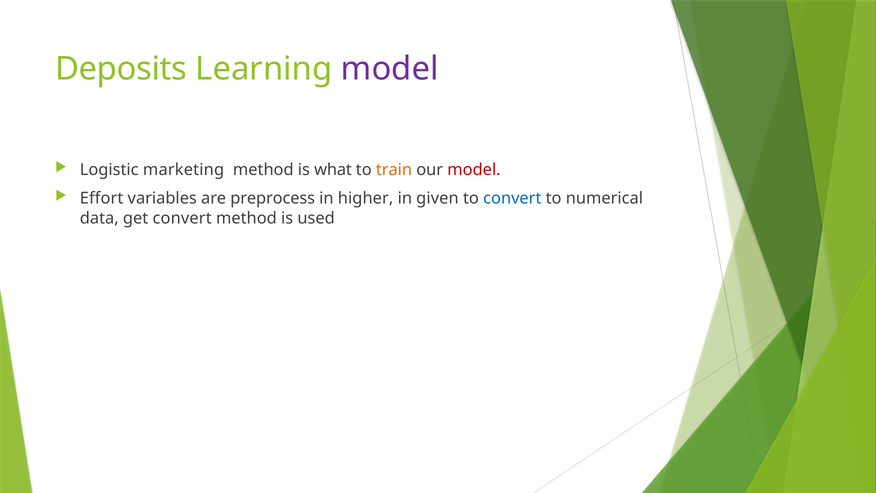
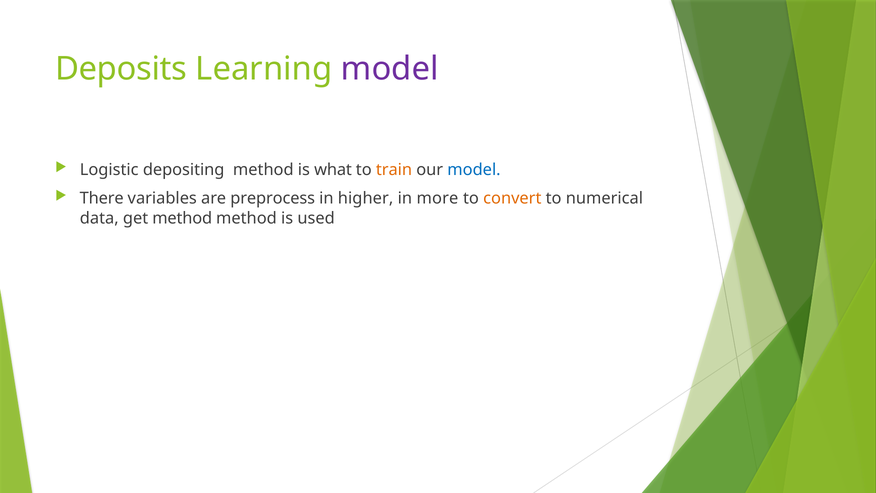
marketing: marketing -> depositing
model at (474, 170) colour: red -> blue
Effort: Effort -> There
given: given -> more
convert at (512, 198) colour: blue -> orange
get convert: convert -> method
